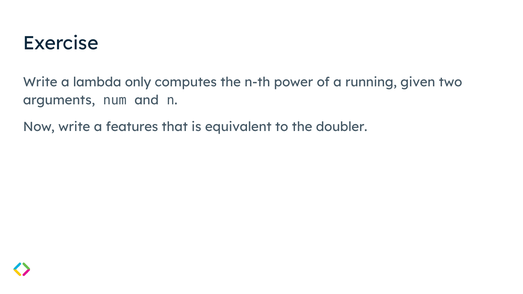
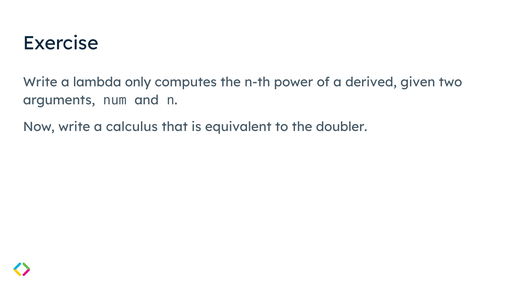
running: running -> derived
features: features -> calculus
